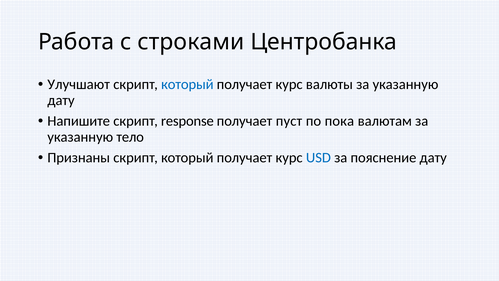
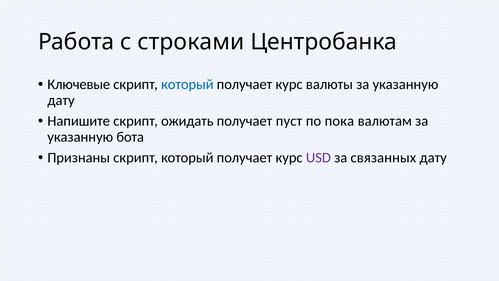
Улучшают: Улучшают -> Ключевые
response: response -> ожидать
тело: тело -> бота
USD colour: blue -> purple
пояснение: пояснение -> связанных
